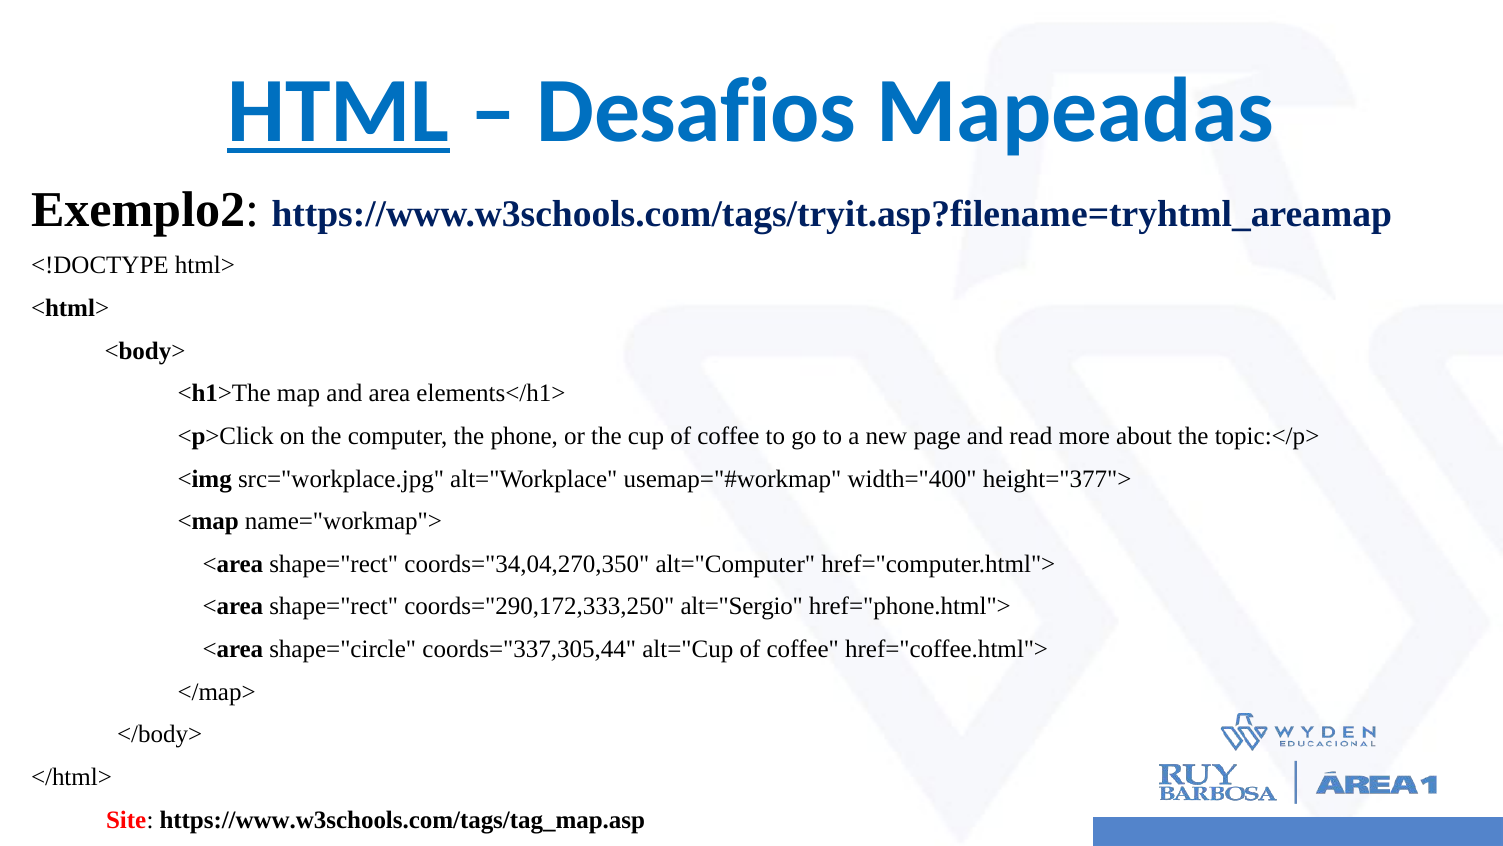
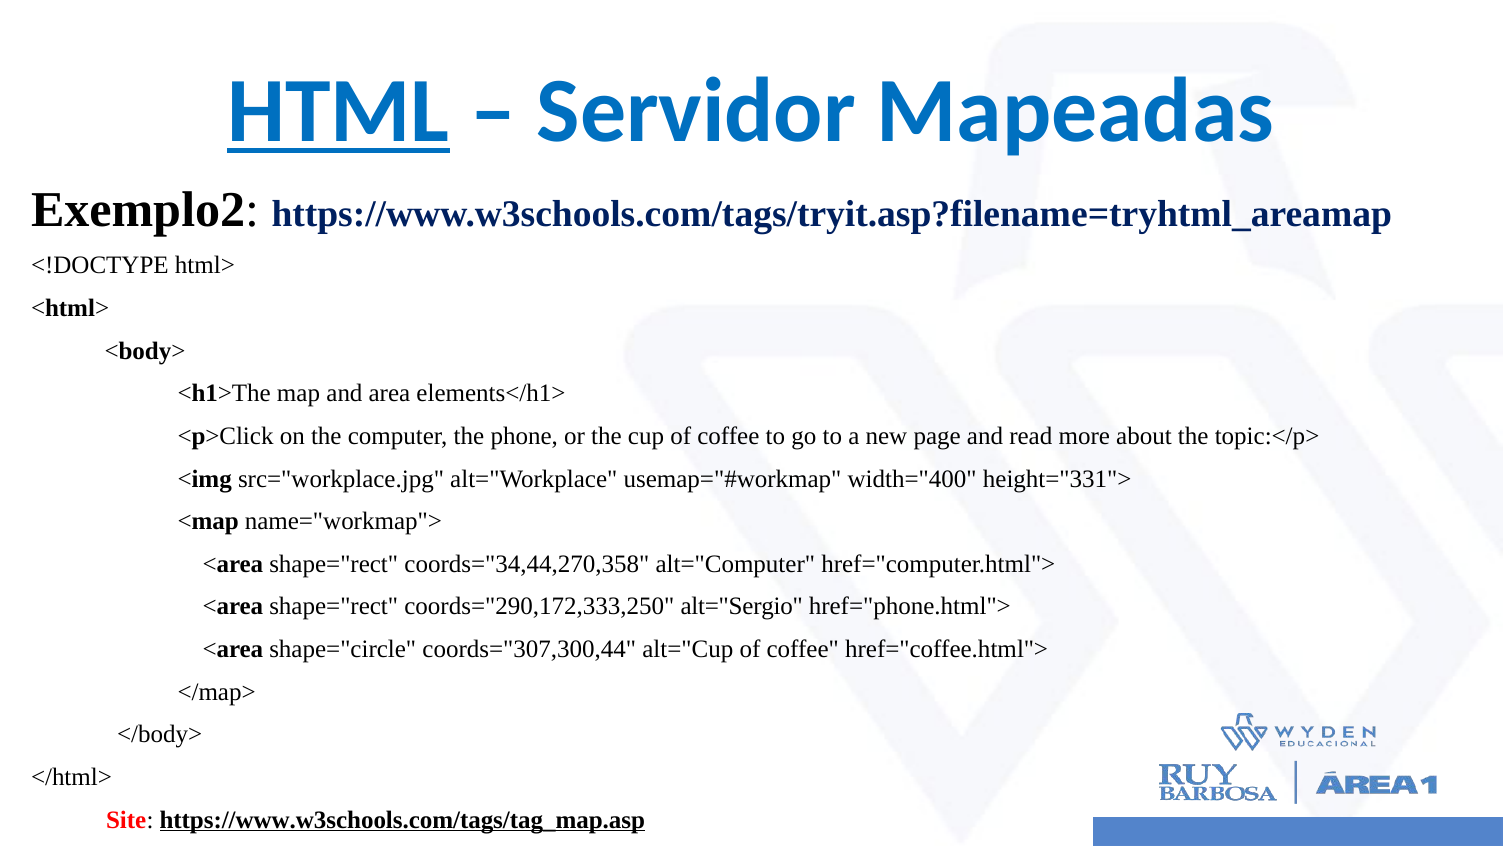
Desafios: Desafios -> Servidor
height="377">: height="377"> -> height="331">
coords="34,04,270,350: coords="34,04,270,350 -> coords="34,44,270,358
coords="337,305,44: coords="337,305,44 -> coords="307,300,44
https://www.w3schools.com/tags/tag_map.asp underline: none -> present
